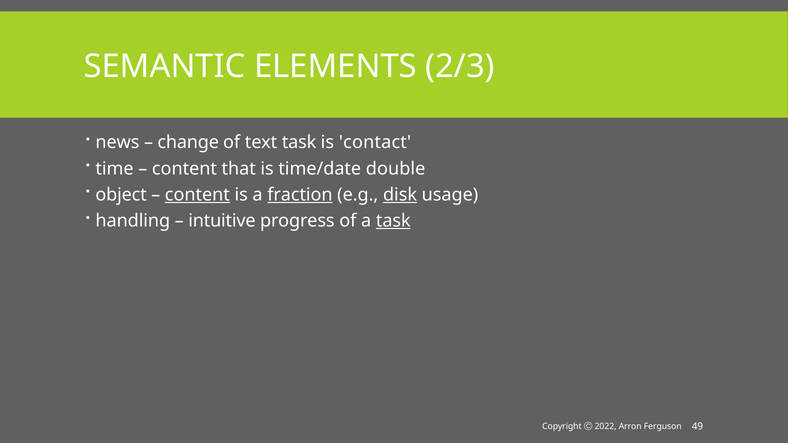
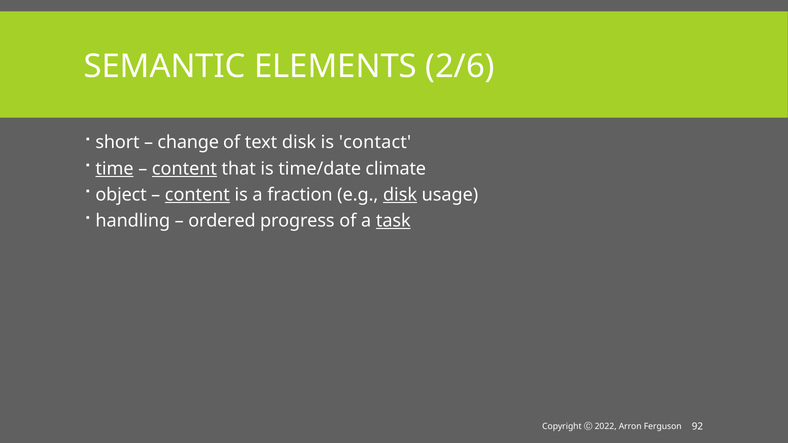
2/3: 2/3 -> 2/6
news: news -> short
text task: task -> disk
time underline: none -> present
content at (184, 169) underline: none -> present
double: double -> climate
fraction underline: present -> none
intuitive: intuitive -> ordered
49: 49 -> 92
